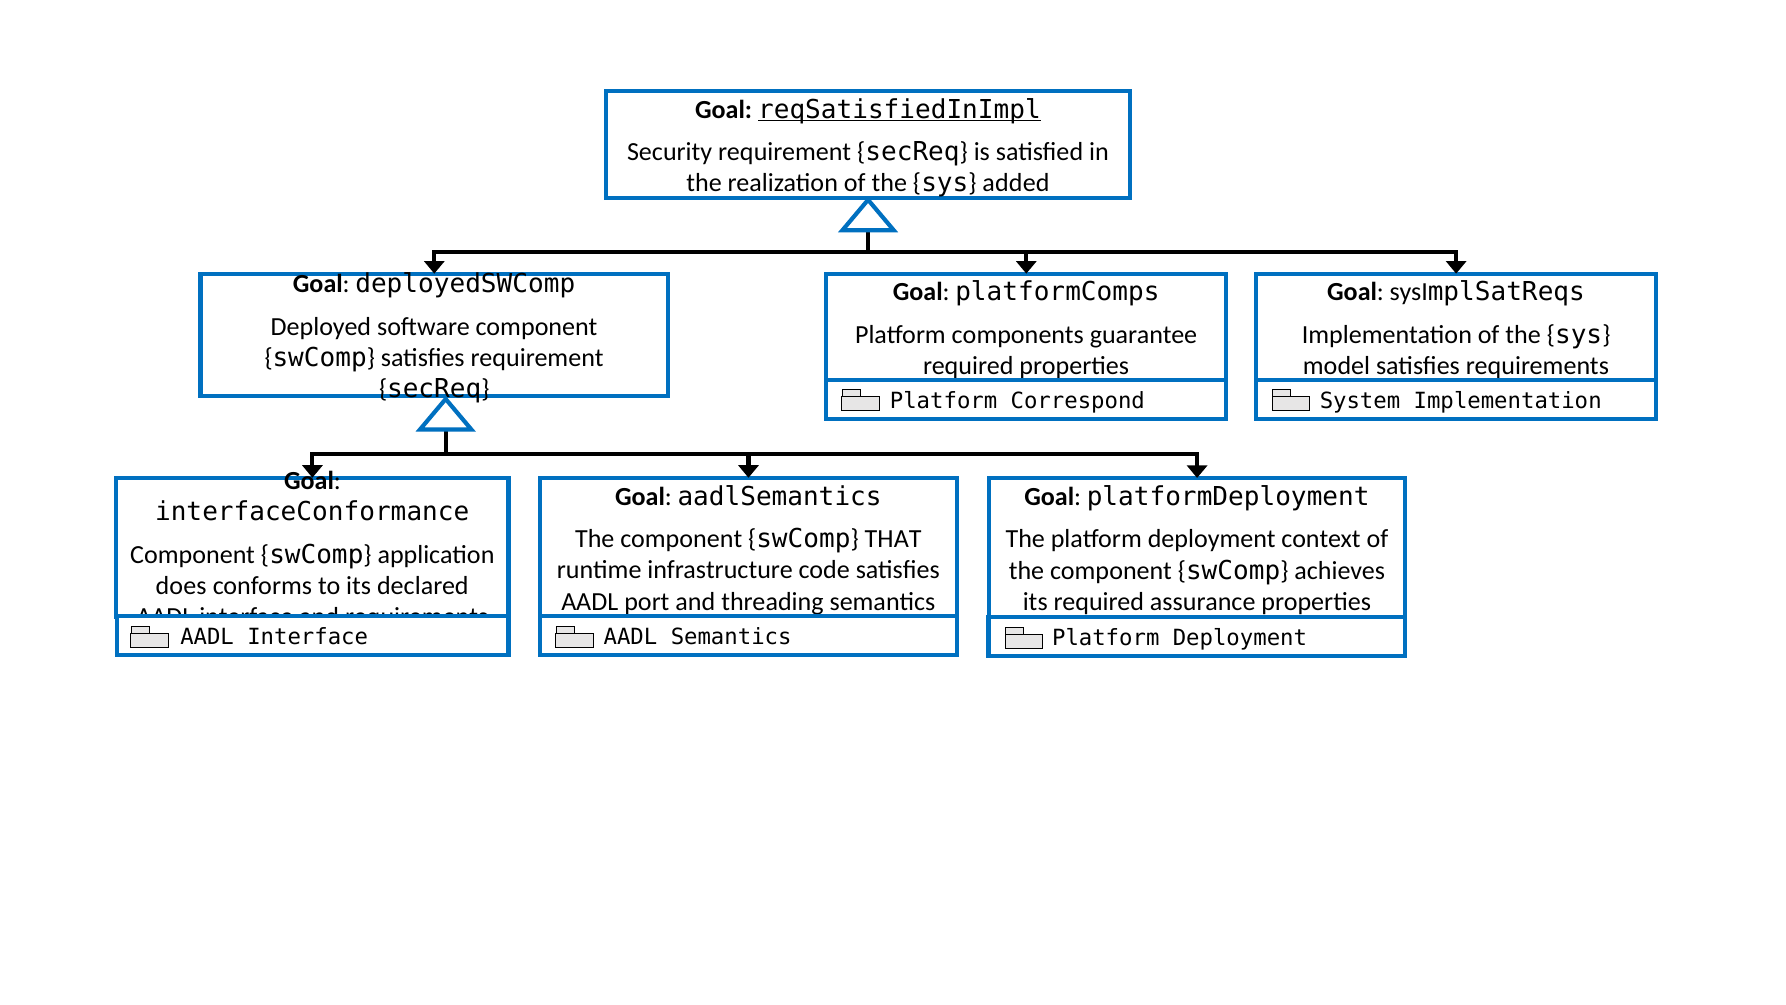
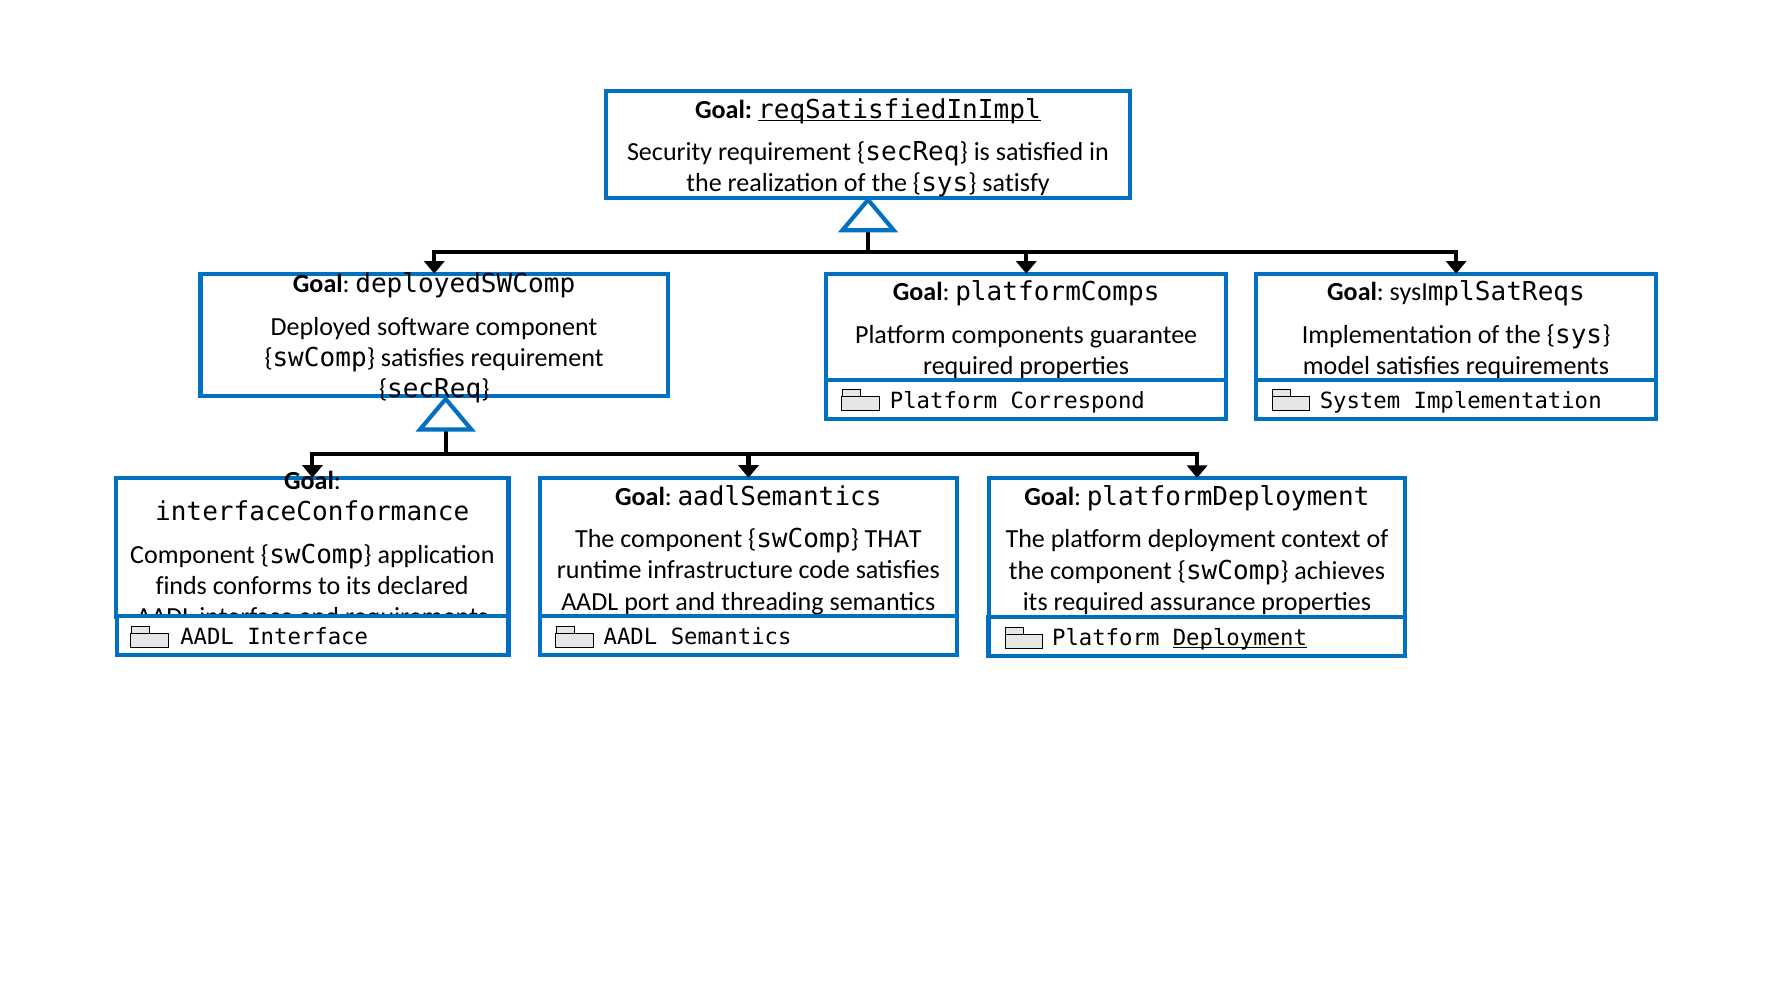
added: added -> satisfy
does: does -> finds
Deployment at (1240, 638) underline: none -> present
